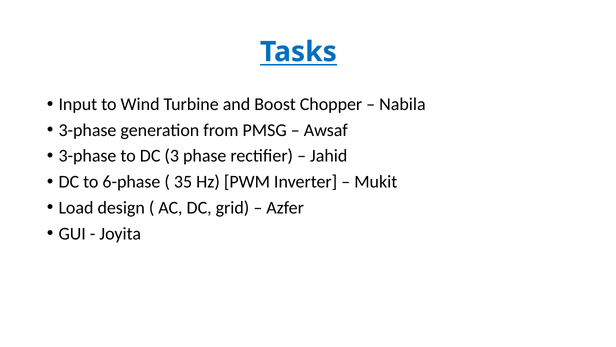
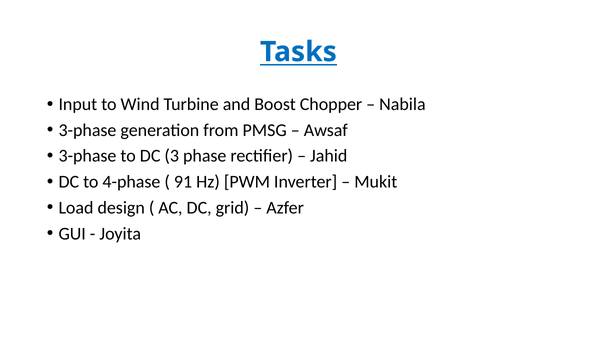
6-phase: 6-phase -> 4-phase
35: 35 -> 91
